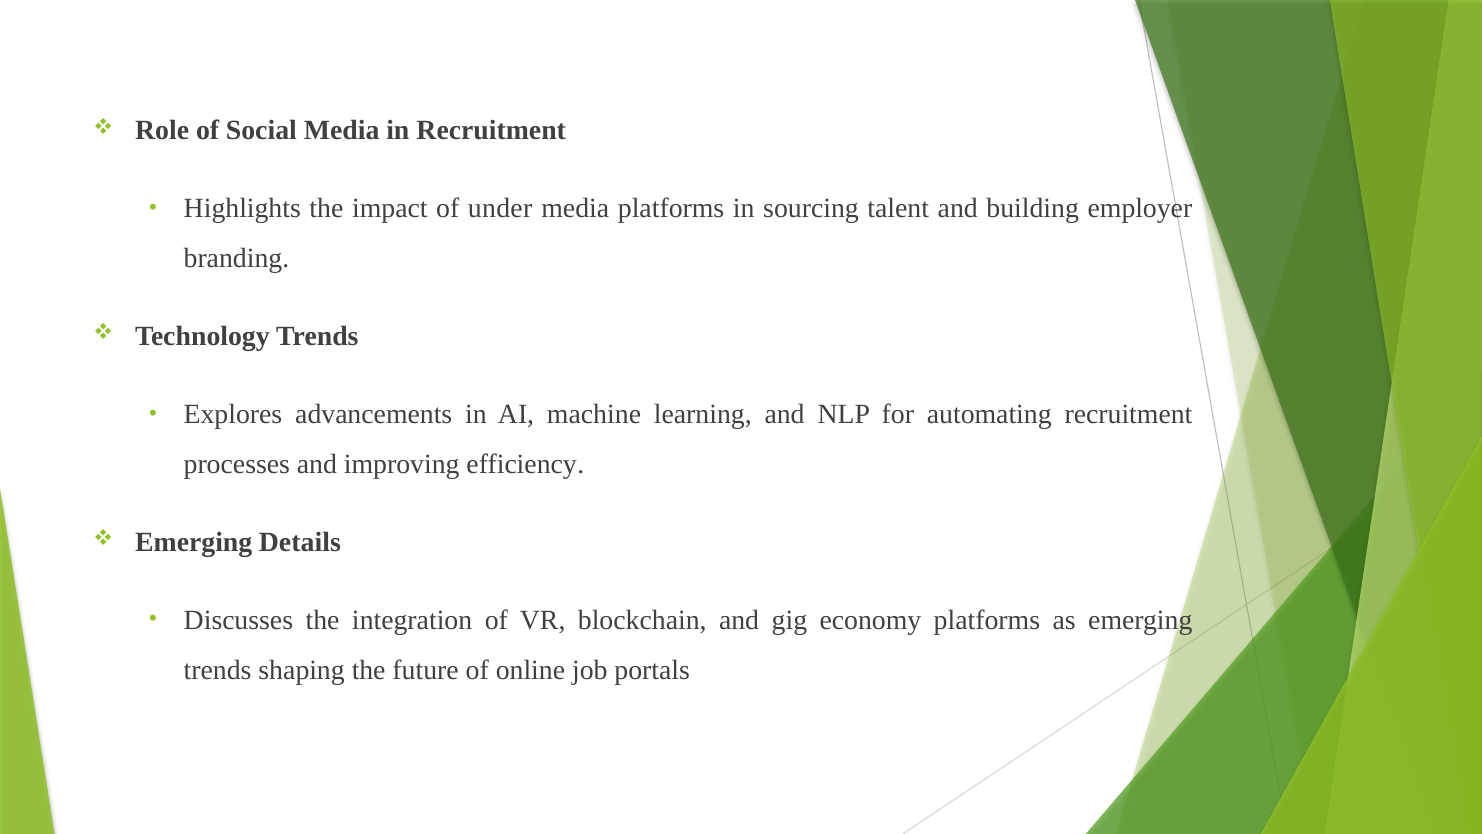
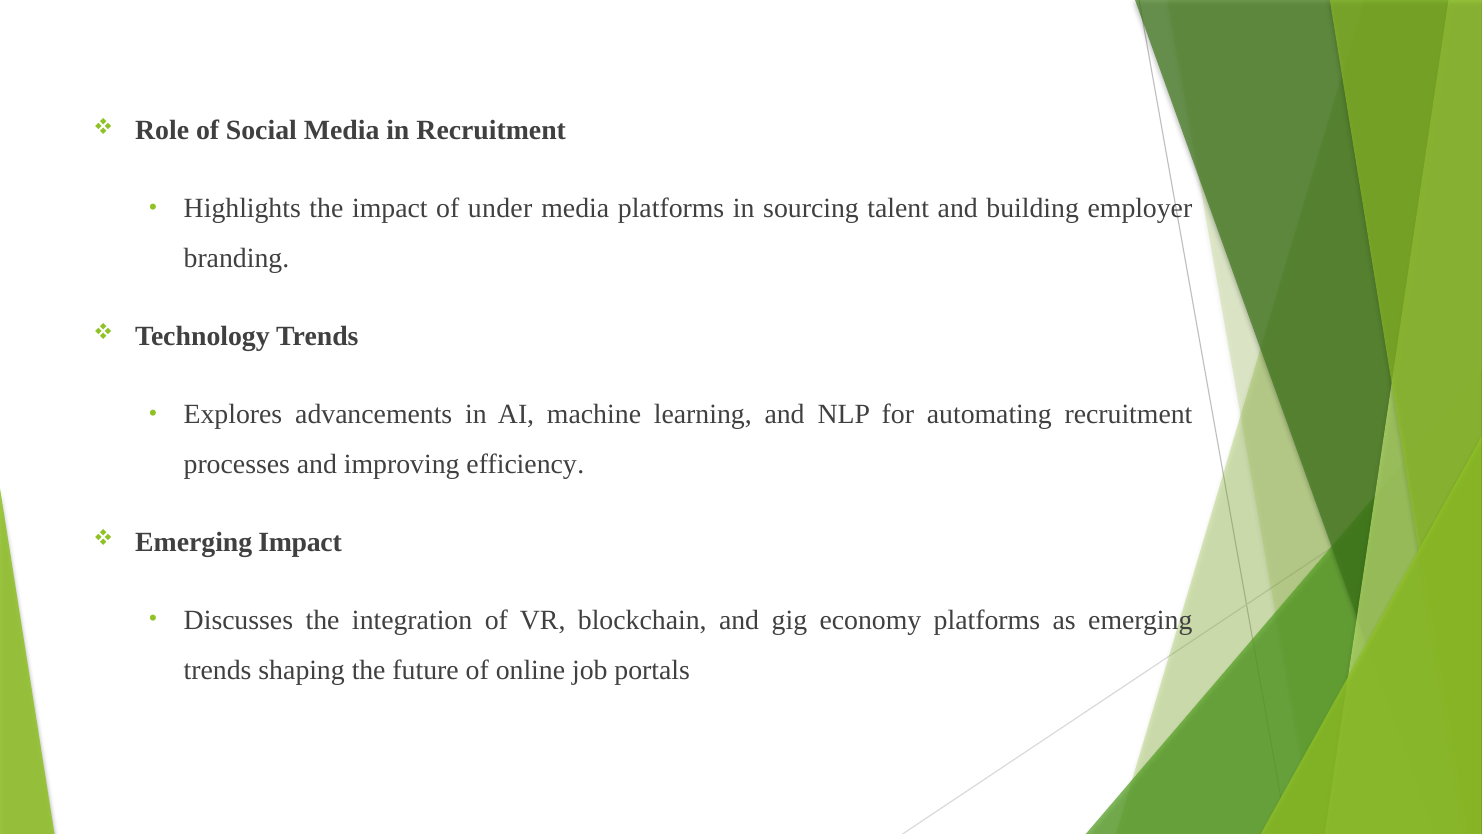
Emerging Details: Details -> Impact
